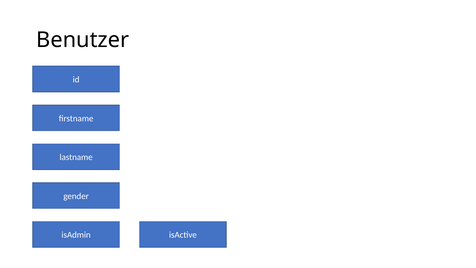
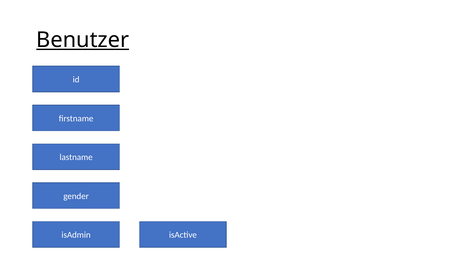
Benutzer underline: none -> present
